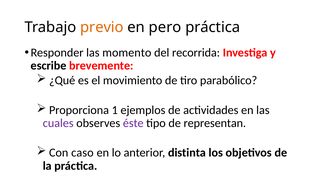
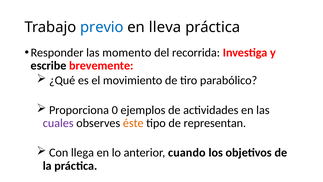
previo colour: orange -> blue
pero: pero -> lleva
1: 1 -> 0
éste colour: purple -> orange
caso: caso -> llega
distinta: distinta -> cuando
